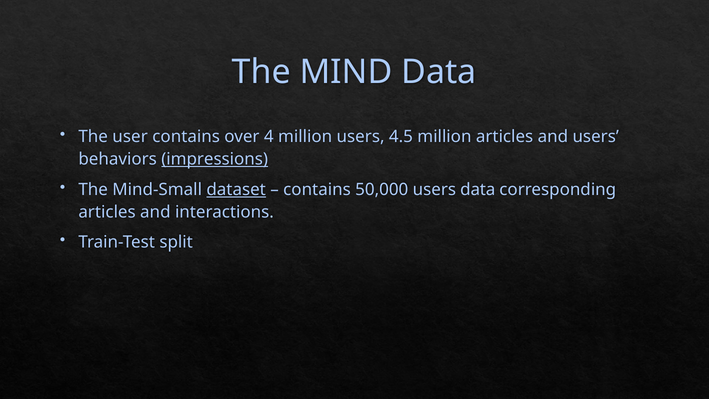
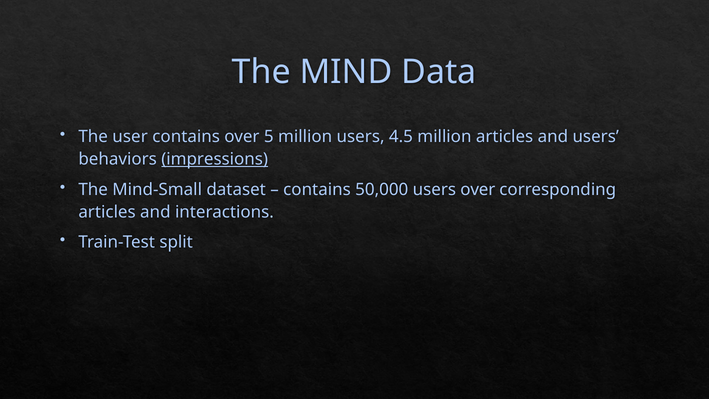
4: 4 -> 5
dataset underline: present -> none
users data: data -> over
